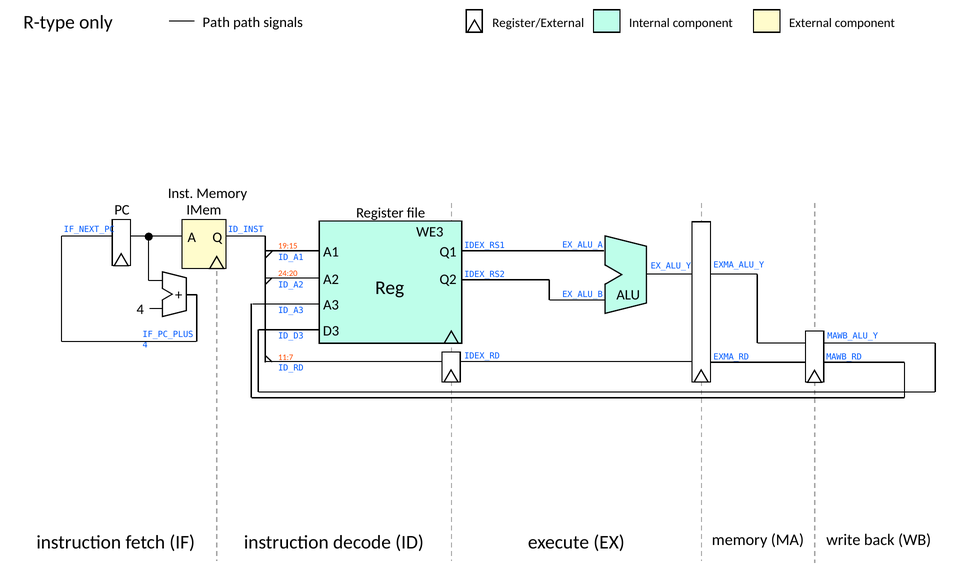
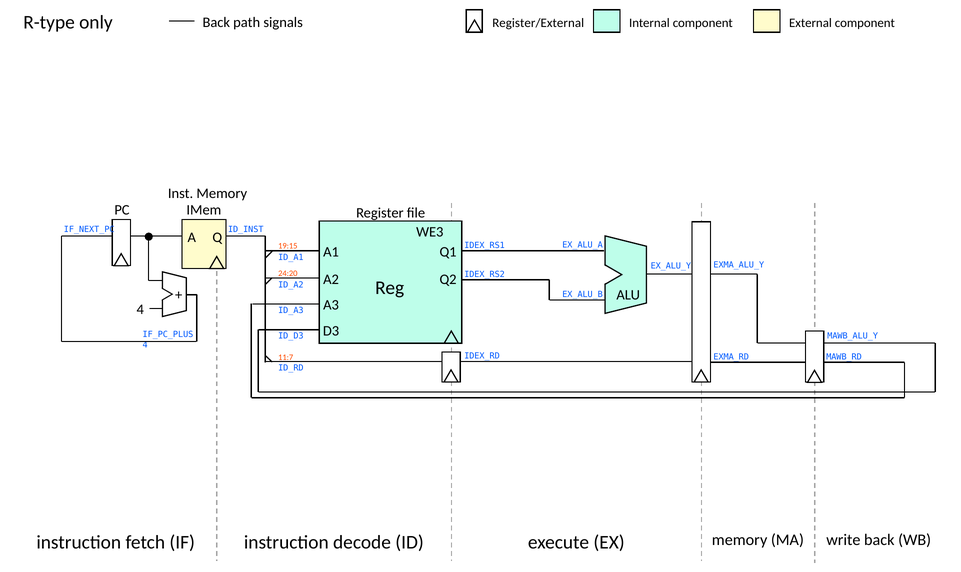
Path at (216, 22): Path -> Back
